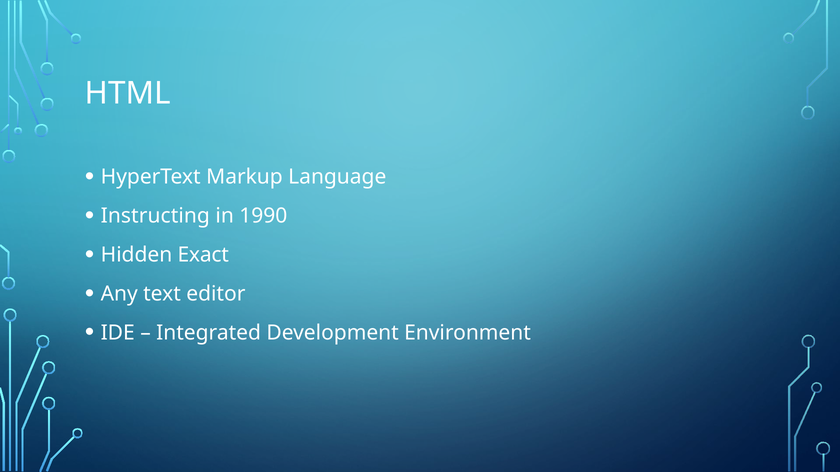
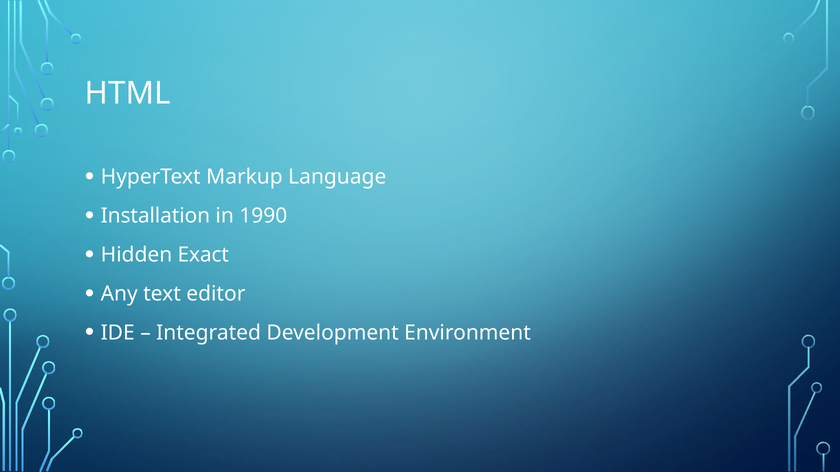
Instructing: Instructing -> Installation
